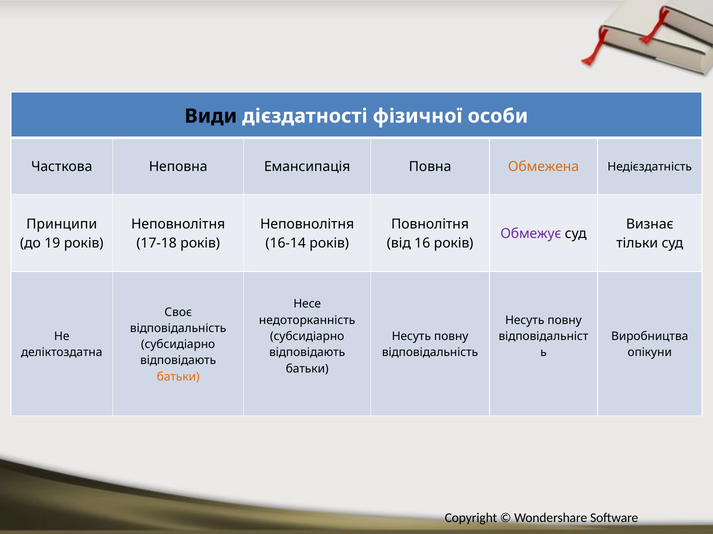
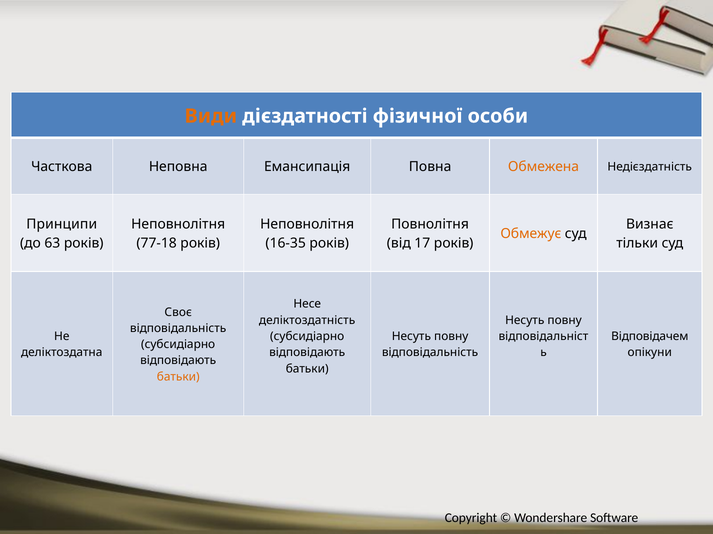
Види colour: black -> orange
Обмежує colour: purple -> orange
19: 19 -> 63
17-18: 17-18 -> 77-18
16-14: 16-14 -> 16-35
16: 16 -> 17
недоторканність: недоторканність -> деліктоздатність
Виробництва: Виробництва -> Відповідачем
